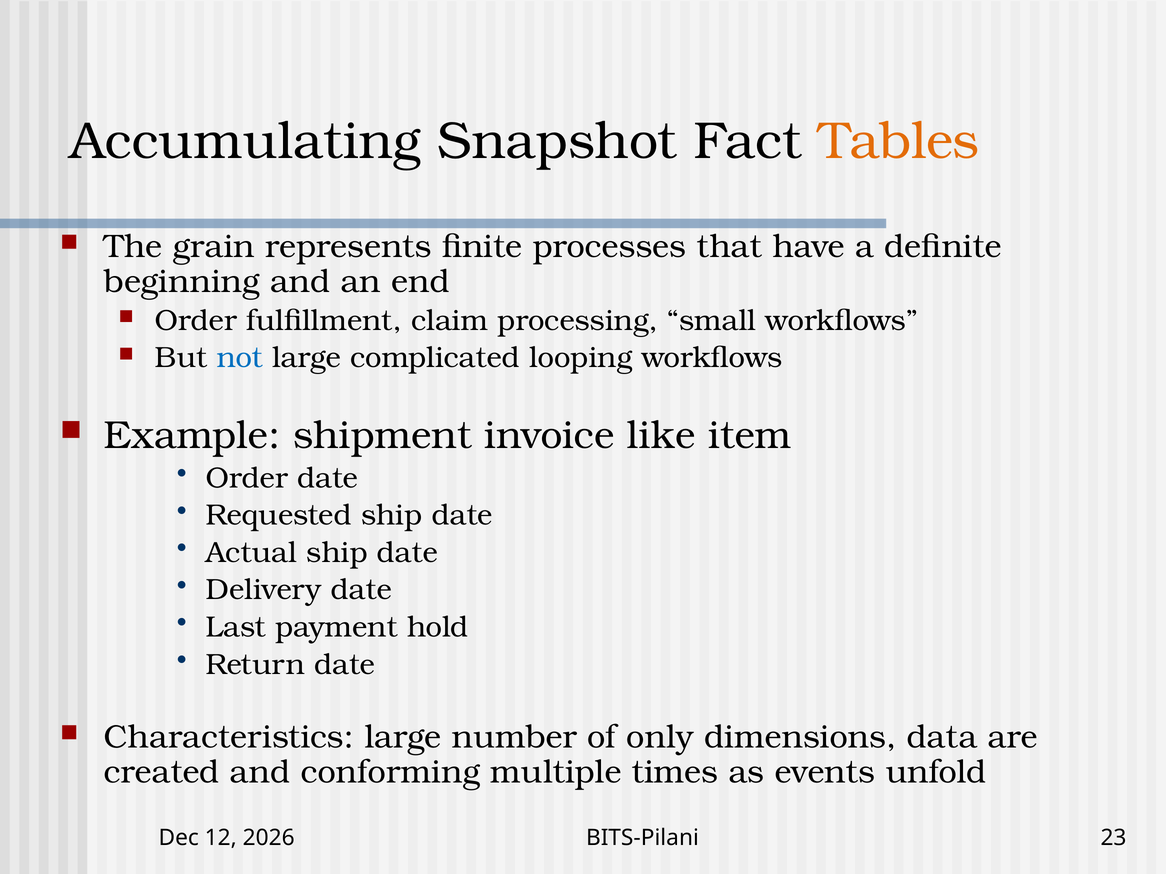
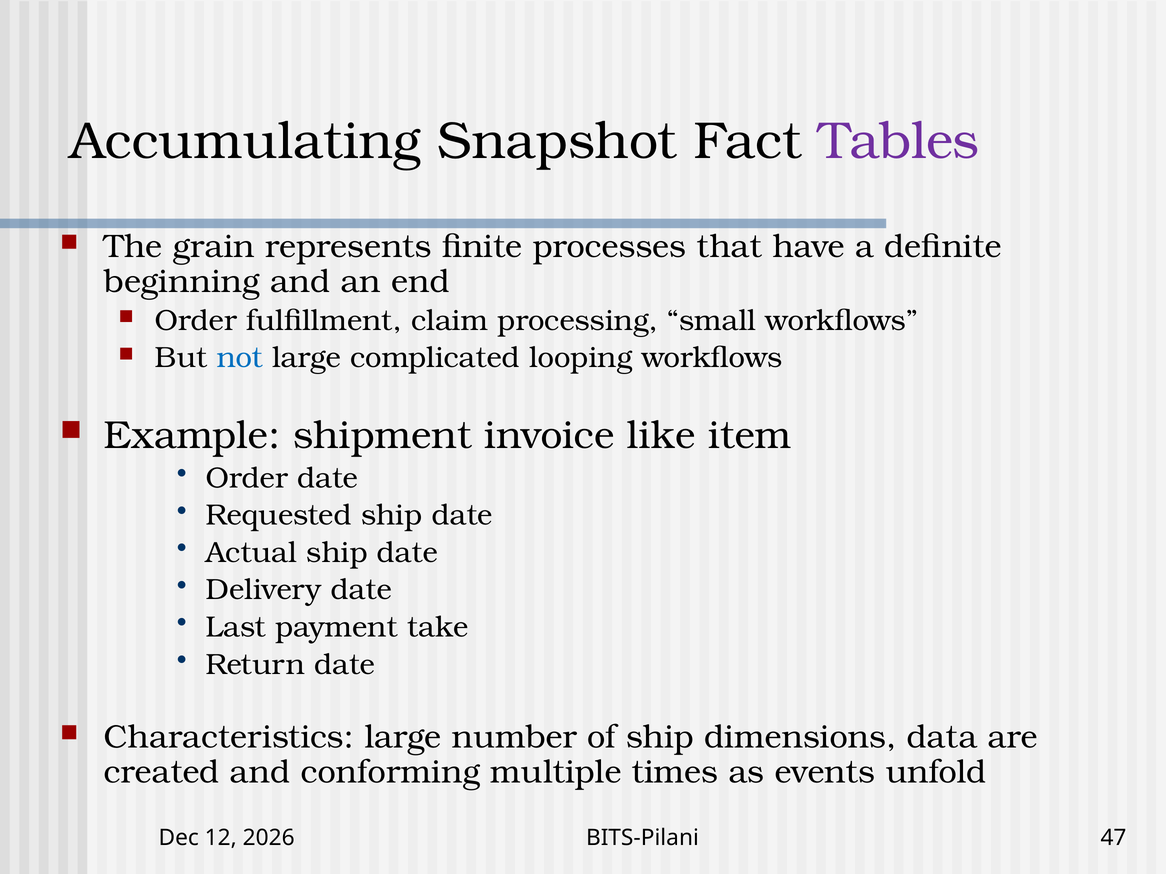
Tables colour: orange -> purple
hold: hold -> take
of only: only -> ship
23: 23 -> 47
